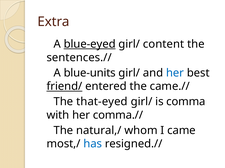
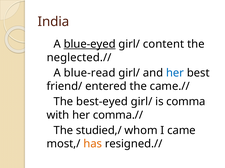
Extra: Extra -> India
sentences.//: sentences.// -> neglected.//
blue-units: blue-units -> blue-read
friend/ underline: present -> none
that-eyed: that-eyed -> best-eyed
natural,/: natural,/ -> studied,/
has colour: blue -> orange
